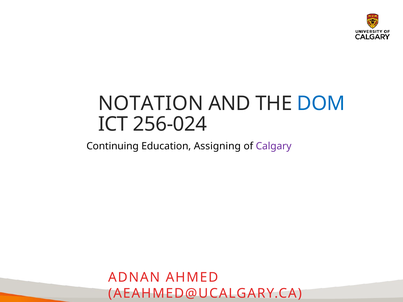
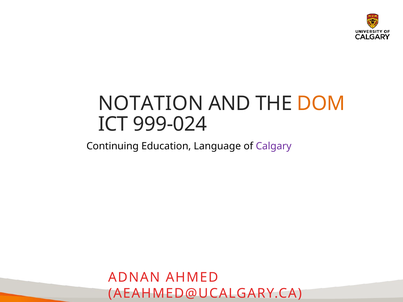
DOM colour: blue -> orange
256-024: 256-024 -> 999-024
Assigning: Assigning -> Language
